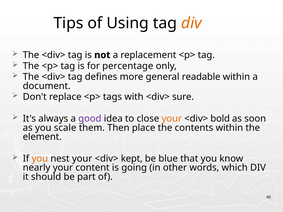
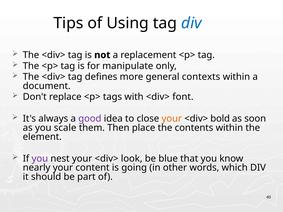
div at (191, 23) colour: orange -> blue
percentage: percentage -> manipulate
readable: readable -> contexts
sure: sure -> font
you at (40, 159) colour: orange -> purple
kept: kept -> look
